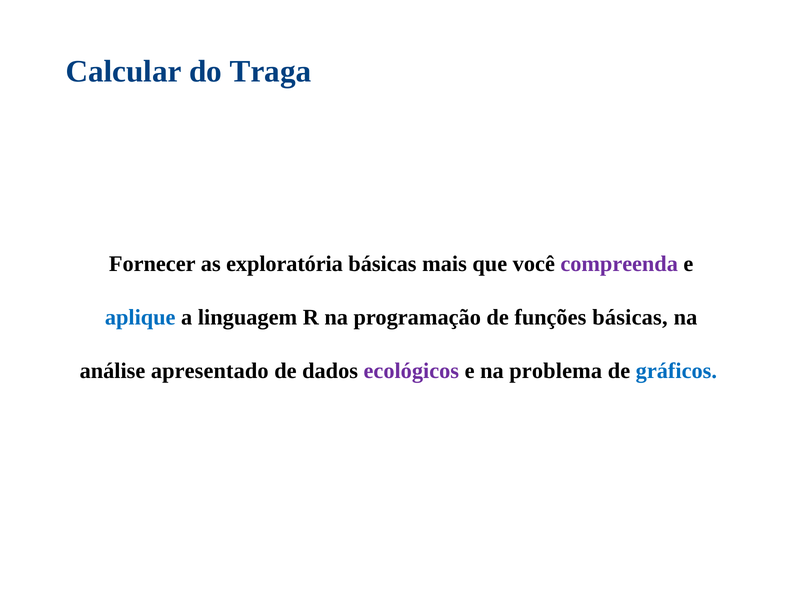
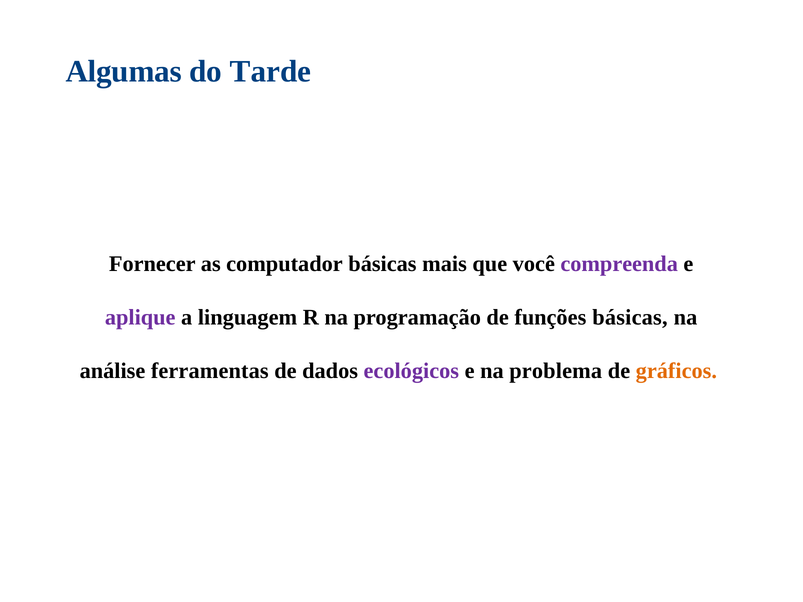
Calcular: Calcular -> Algumas
Traga: Traga -> Tarde
exploratória: exploratória -> computador
aplique colour: blue -> purple
apresentado: apresentado -> ferramentas
gráficos colour: blue -> orange
